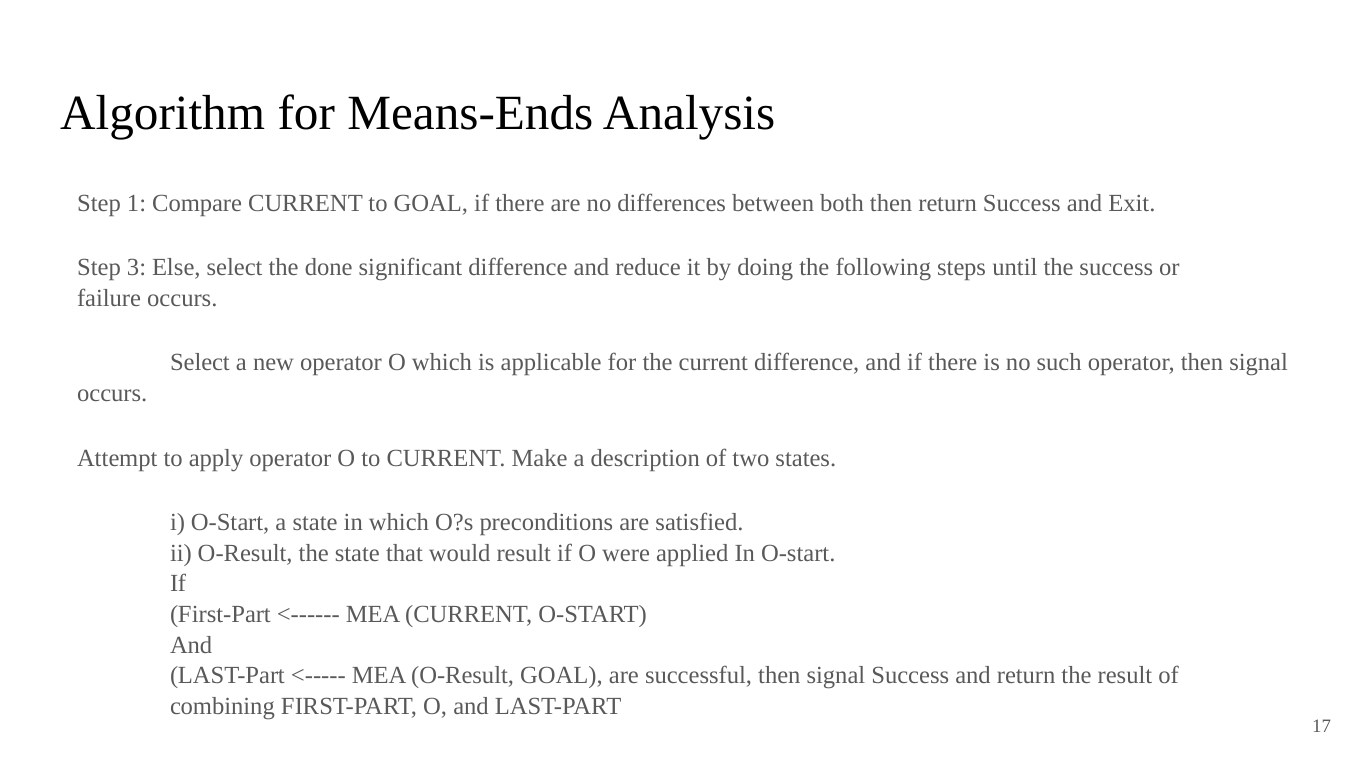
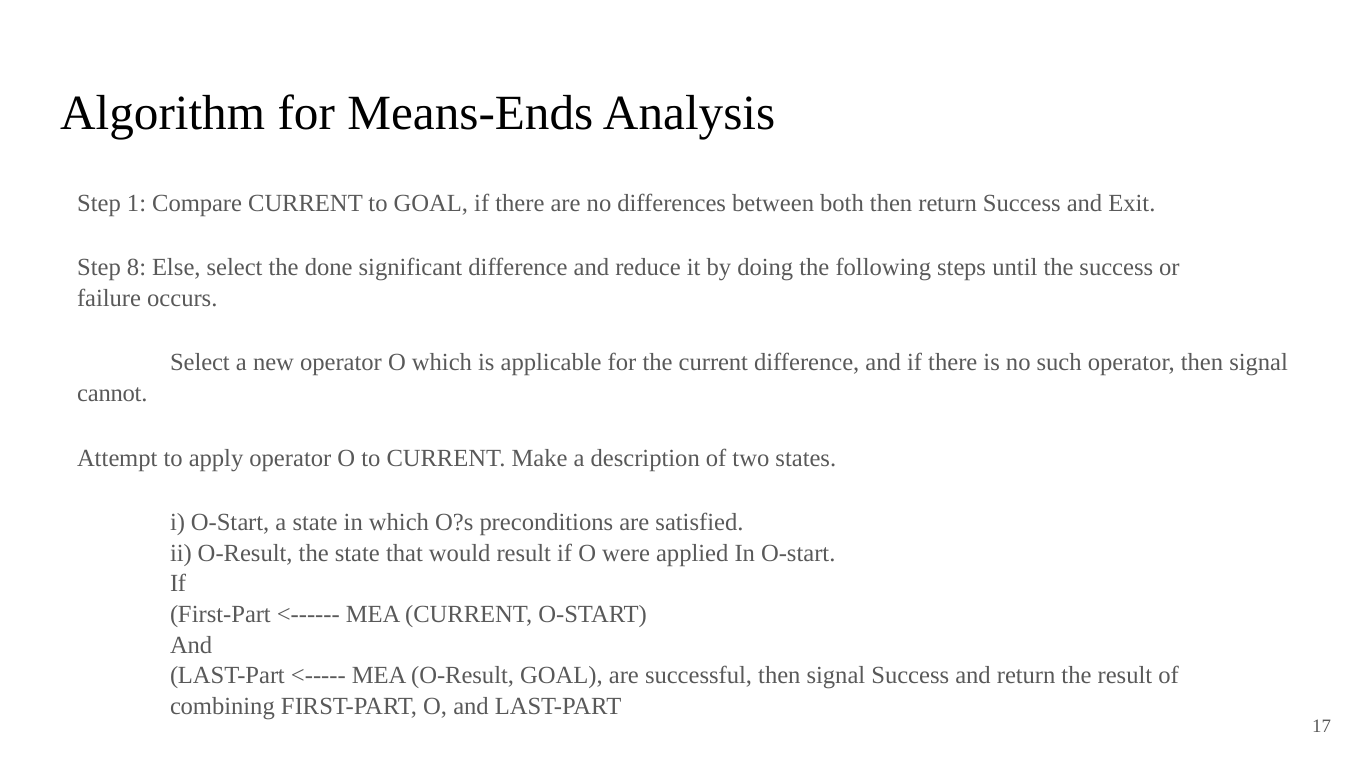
3: 3 -> 8
occurs at (112, 393): occurs -> cannot
